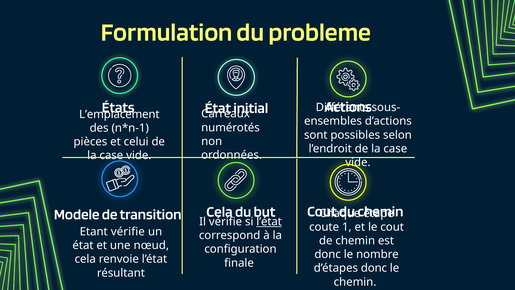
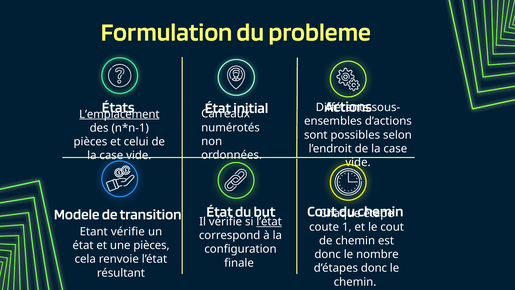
L’emplacement underline: none -> present
transition Cela: Cela -> État
une nœud: nœud -> pièces
